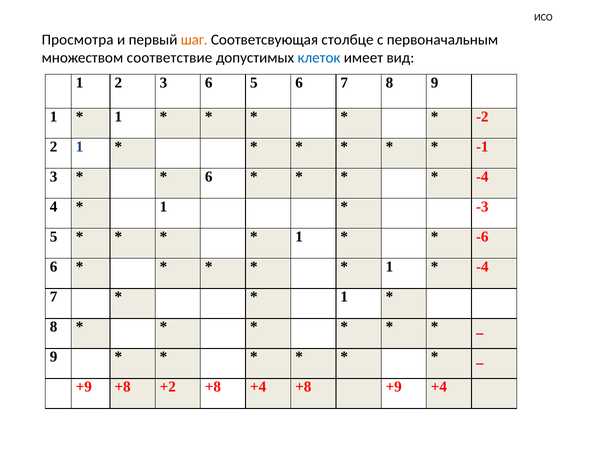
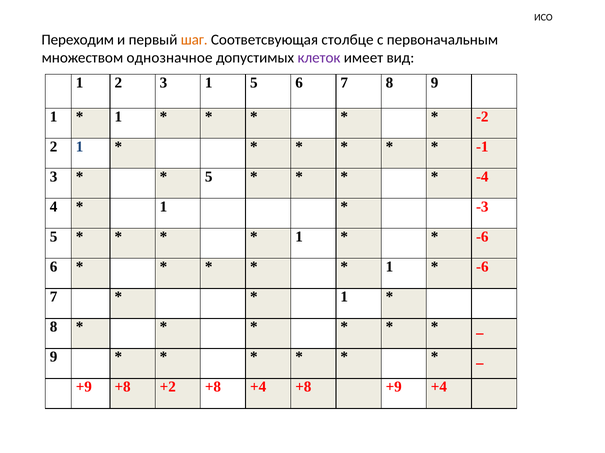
Просмотра: Просмотра -> Переходим
соответствие: соответствие -> однозначное
клеток colour: blue -> purple
3 6: 6 -> 1
6 at (209, 177): 6 -> 5
-4 at (482, 267): -4 -> -6
